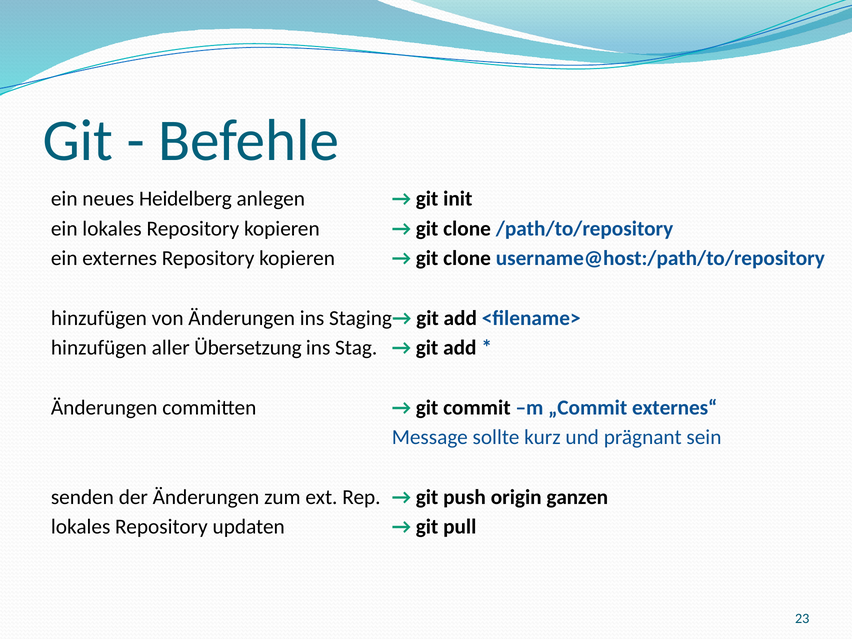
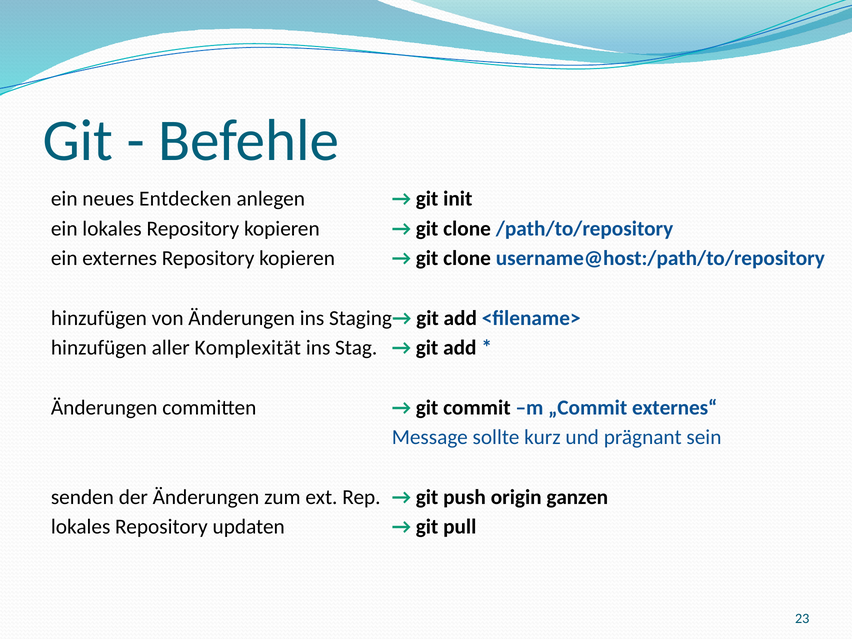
Heidelberg: Heidelberg -> Entdecken
Übersetzung: Übersetzung -> Komplexität
